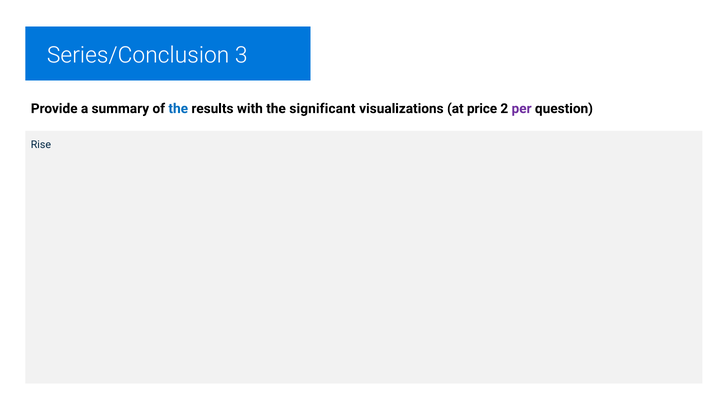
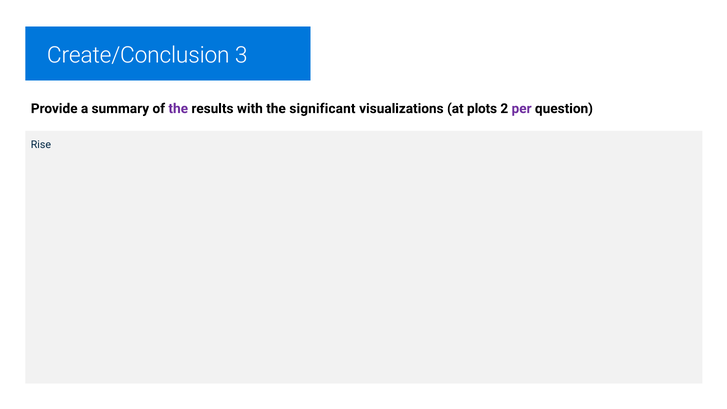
Series/Conclusion: Series/Conclusion -> Create/Conclusion
the at (178, 109) colour: blue -> purple
price: price -> plots
